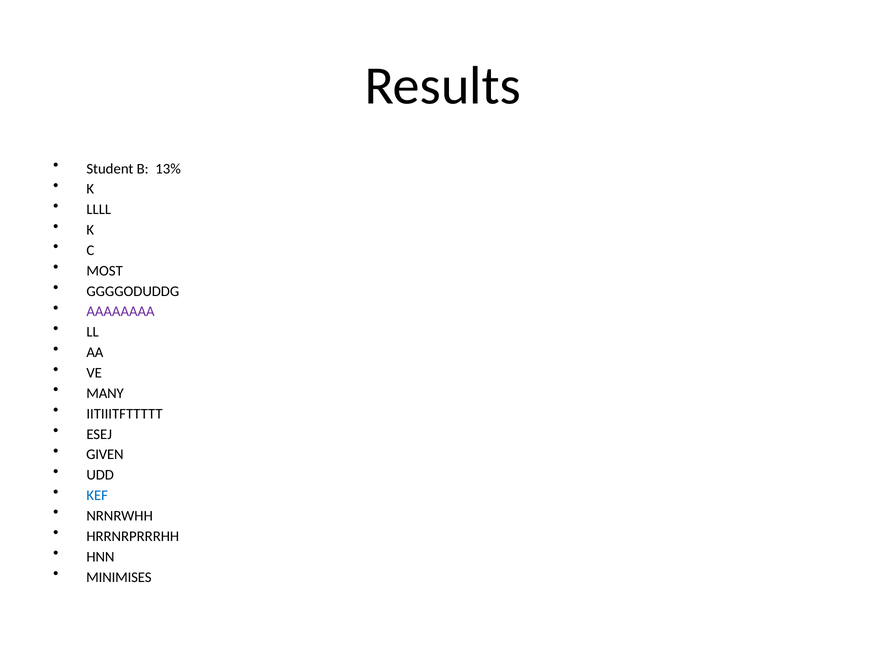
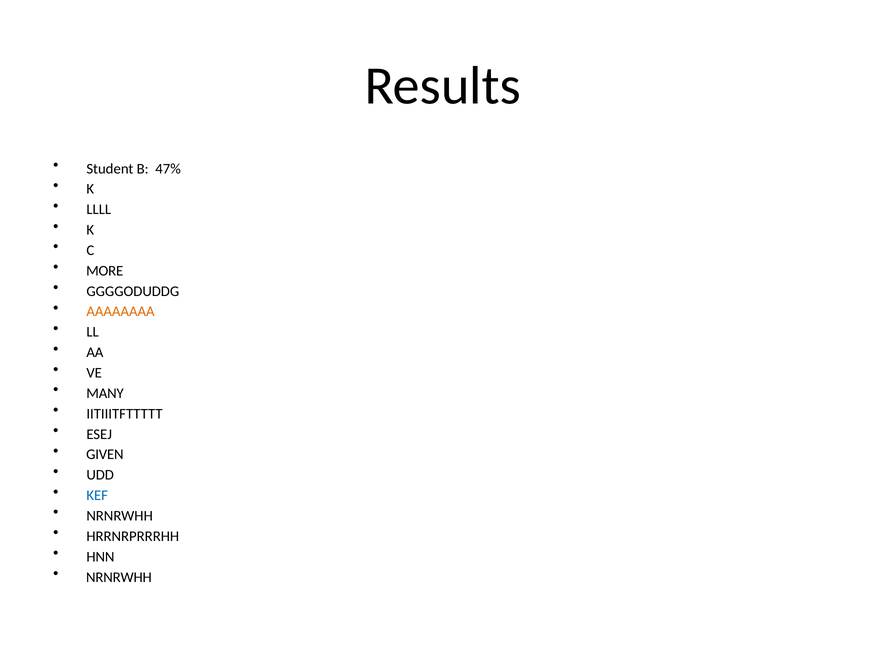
13%: 13% -> 47%
MOST: MOST -> MORE
AAAAAAAA colour: purple -> orange
MINIMISES at (119, 578): MINIMISES -> NRNRWHH
